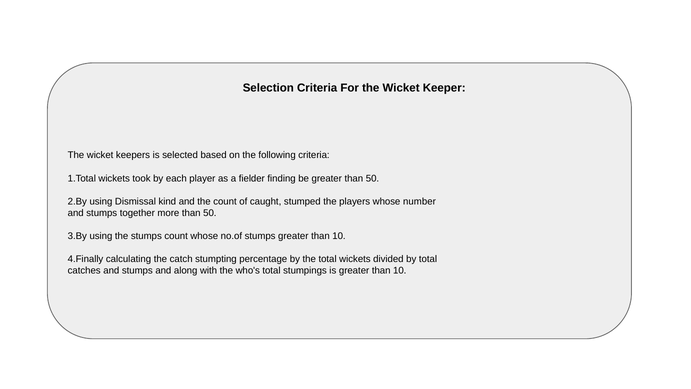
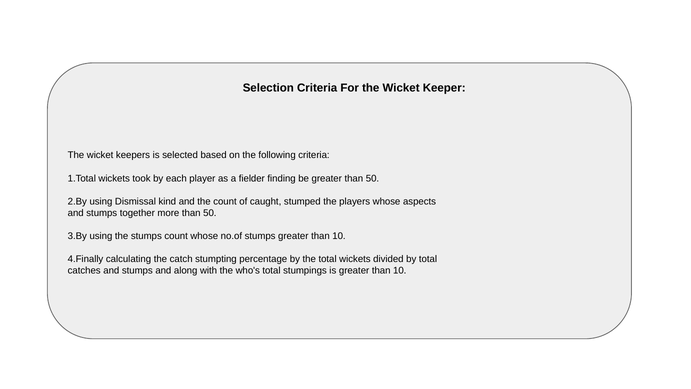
number: number -> aspects
